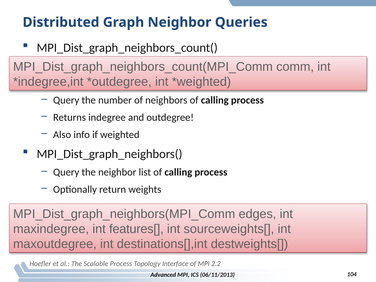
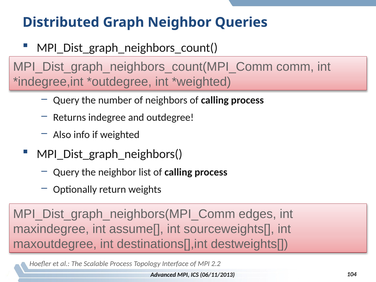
features[: features[ -> assume[
